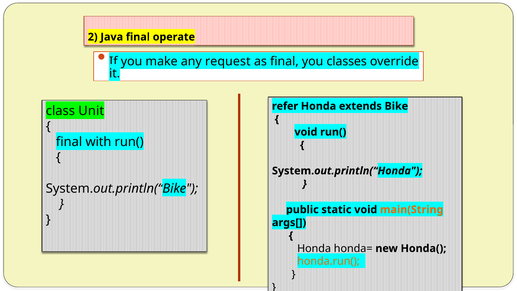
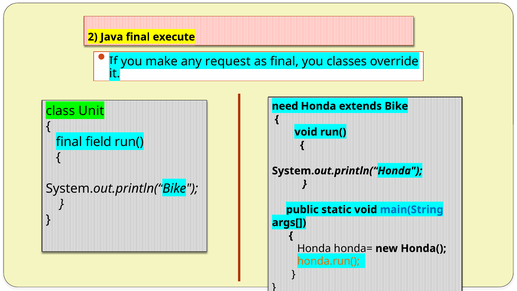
operate: operate -> execute
refer: refer -> need
with: with -> field
main(String colour: orange -> blue
